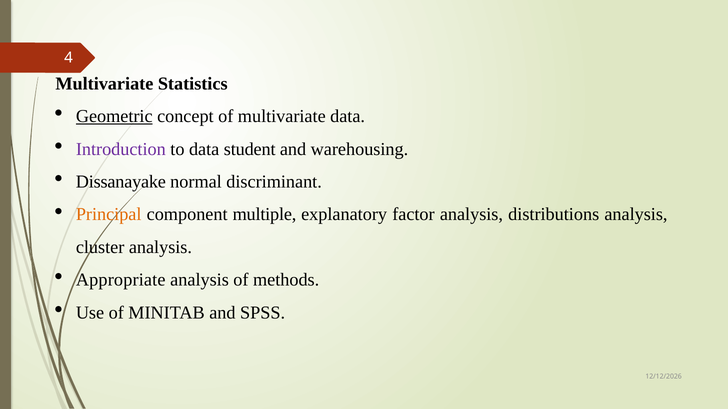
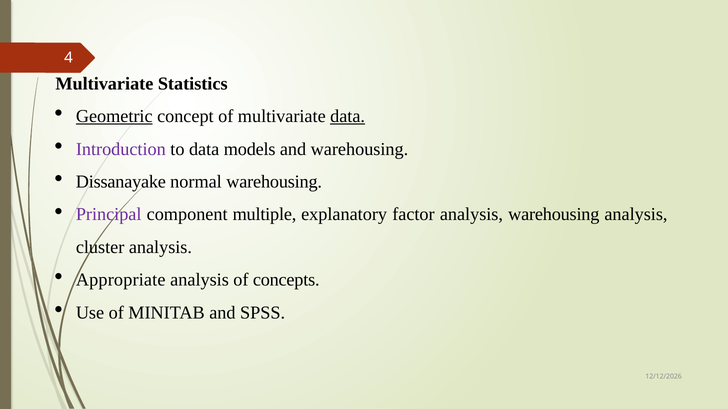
data at (348, 116) underline: none -> present
student: student -> models
normal discriminant: discriminant -> warehousing
Principal colour: orange -> purple
analysis distributions: distributions -> warehousing
methods: methods -> concepts
